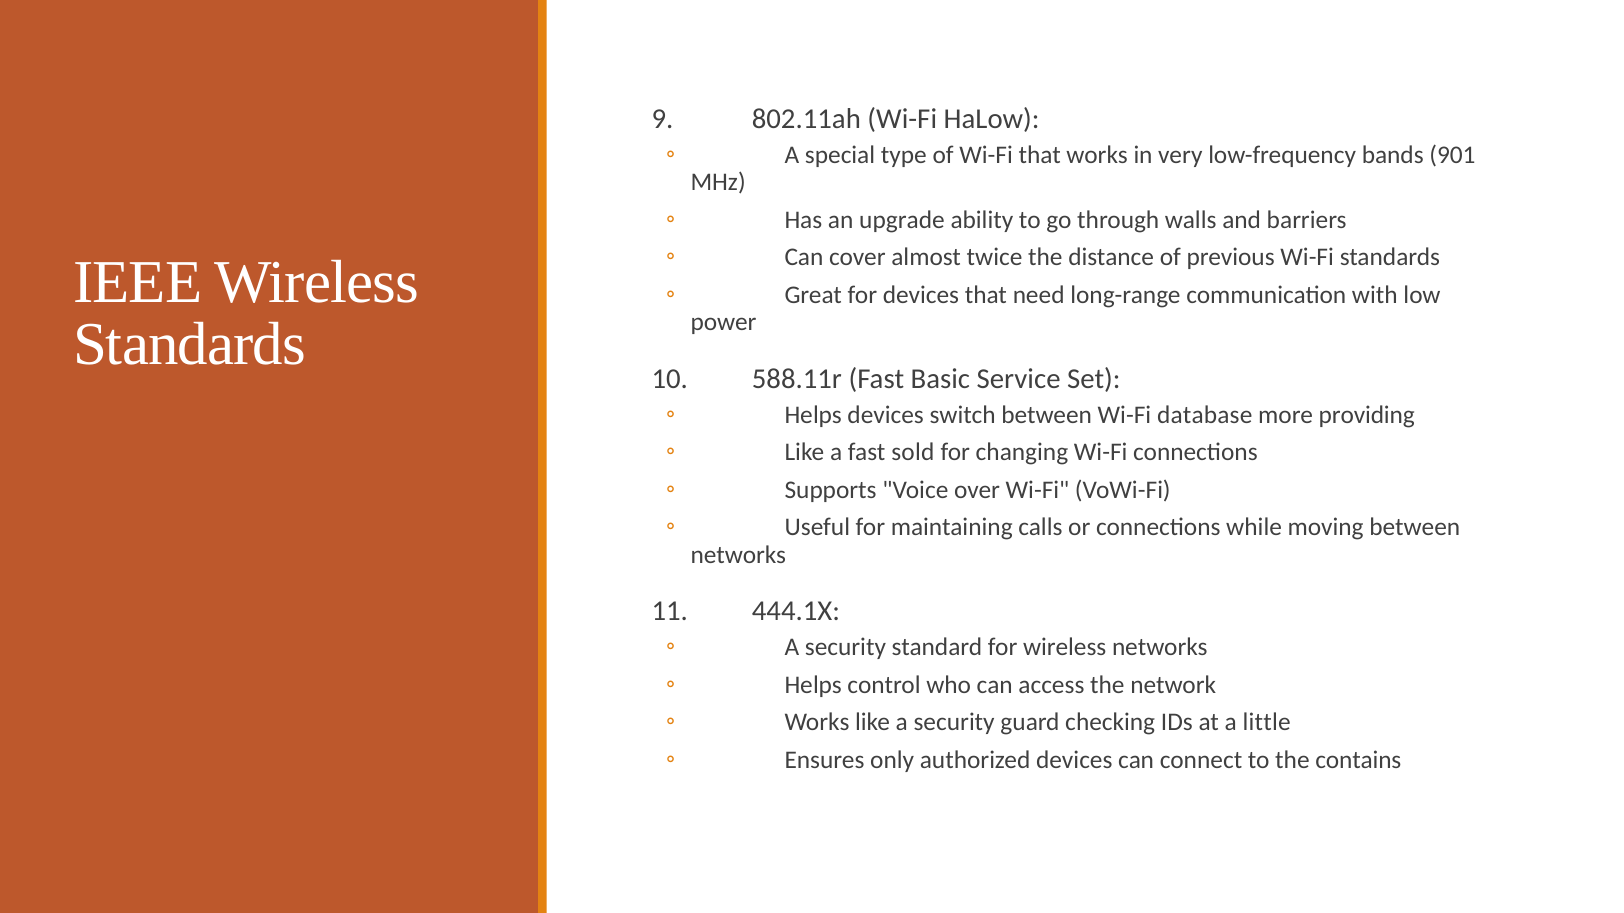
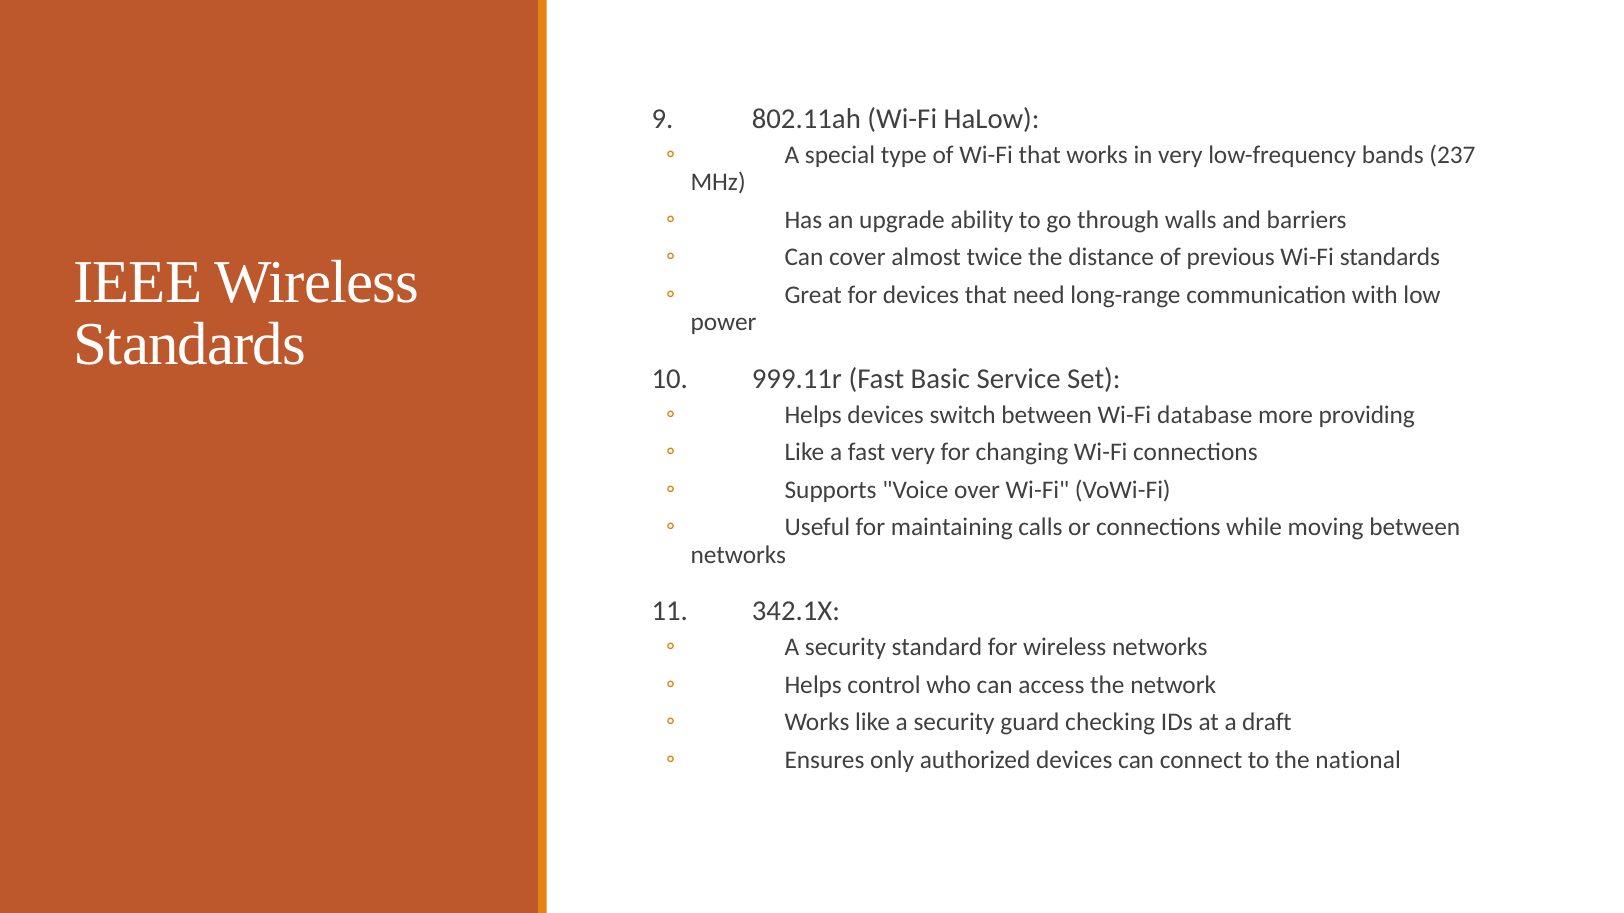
901: 901 -> 237
588.11r: 588.11r -> 999.11r
fast sold: sold -> very
444.1X: 444.1X -> 342.1X
little: little -> draft
contains: contains -> national
